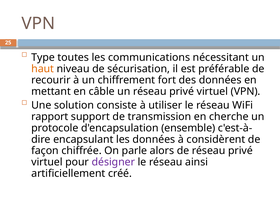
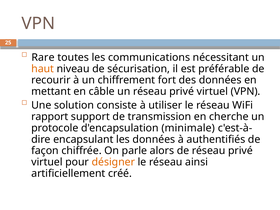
Type: Type -> Rare
ensemble: ensemble -> minimale
considèrent: considèrent -> authentifiés
désigner colour: purple -> orange
